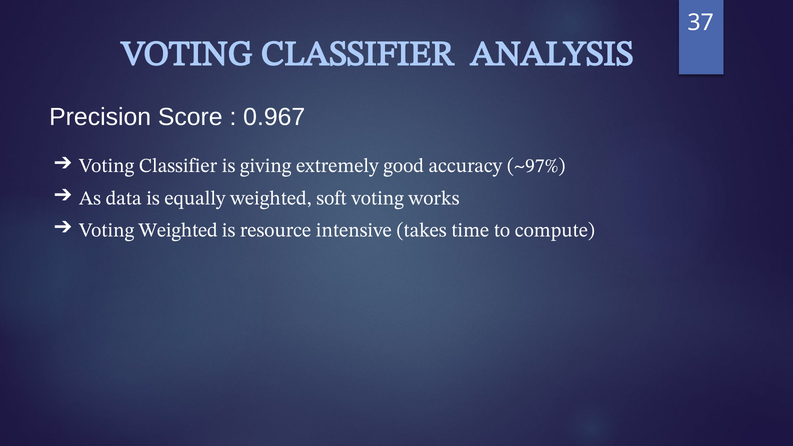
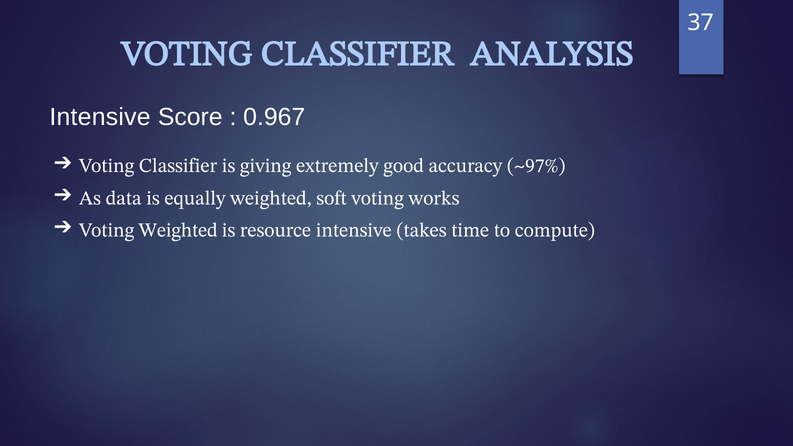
Precision at (100, 117): Precision -> Intensive
